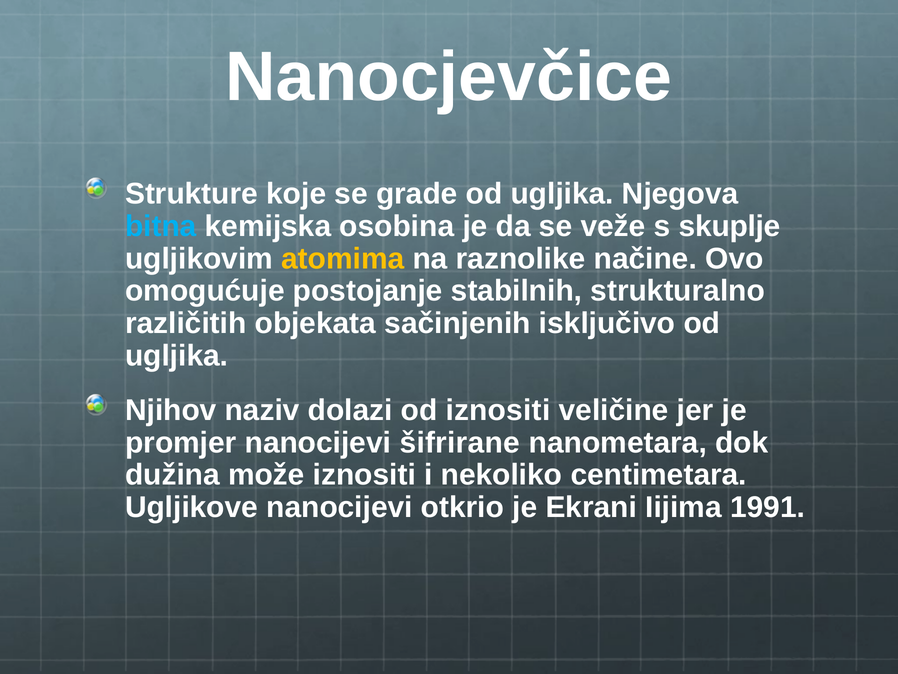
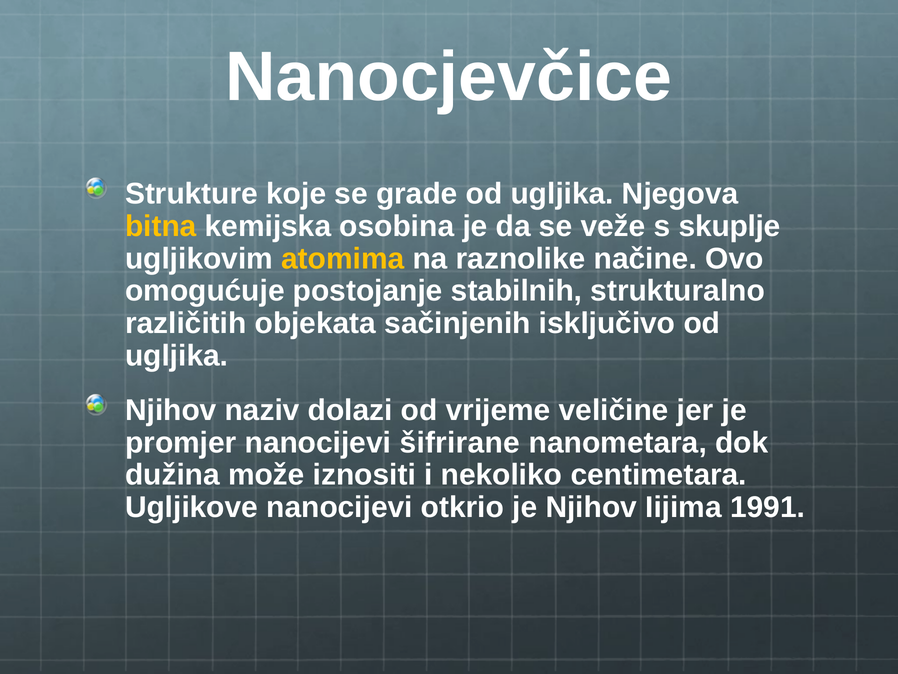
bitna colour: light blue -> yellow
od iznositi: iznositi -> vrijeme
je Ekrani: Ekrani -> Njihov
